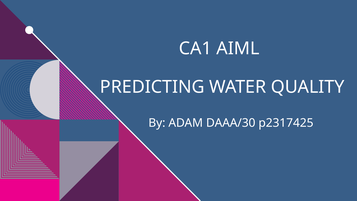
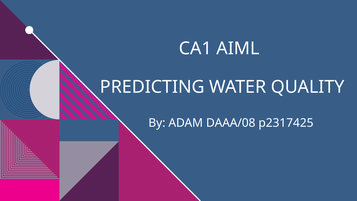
DAAA/30: DAAA/30 -> DAAA/08
